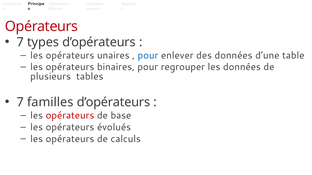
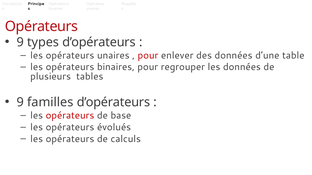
7 at (20, 42): 7 -> 9
pour at (148, 56) colour: blue -> red
7 at (20, 102): 7 -> 9
